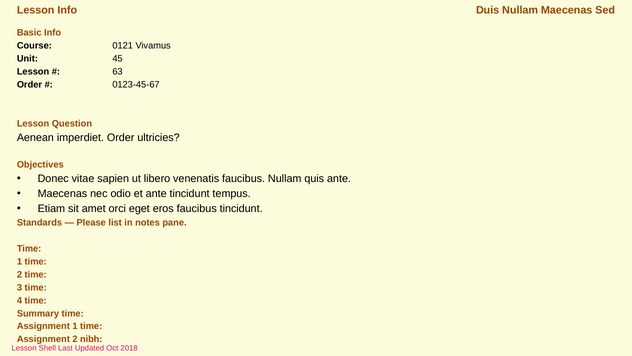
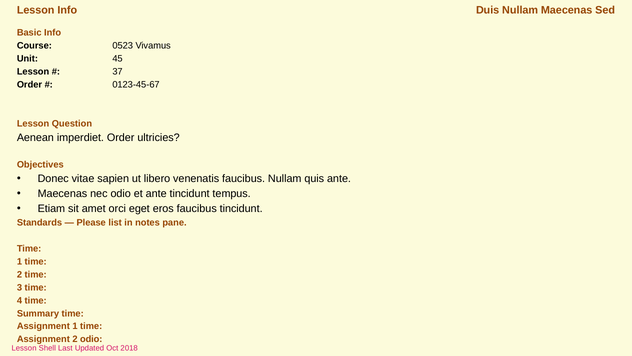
0121: 0121 -> 0523
63: 63 -> 37
2 nibh: nibh -> odio
